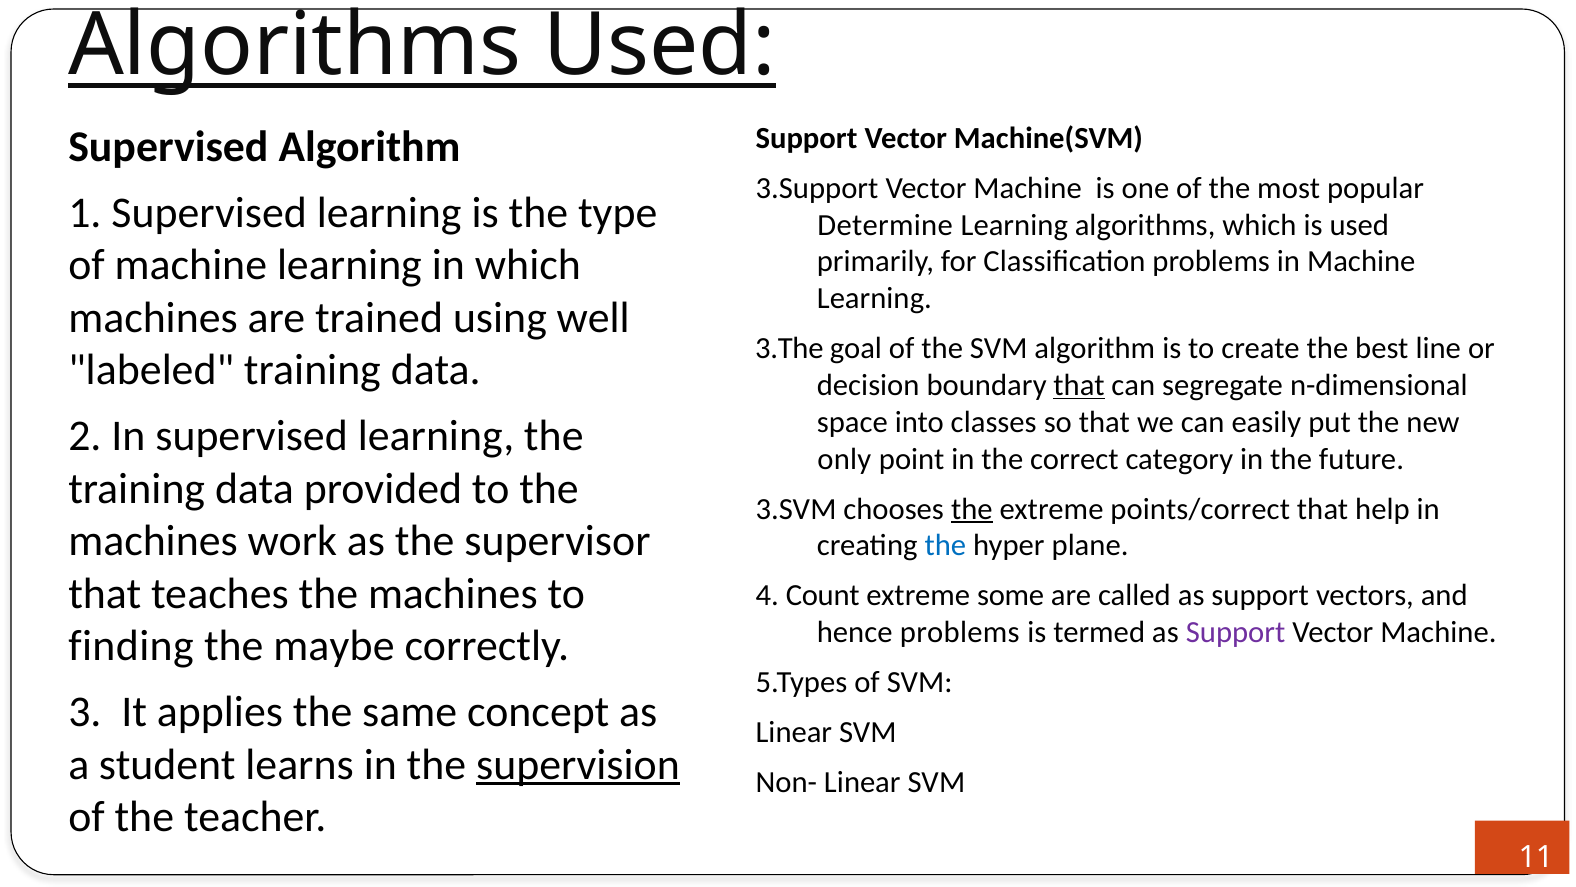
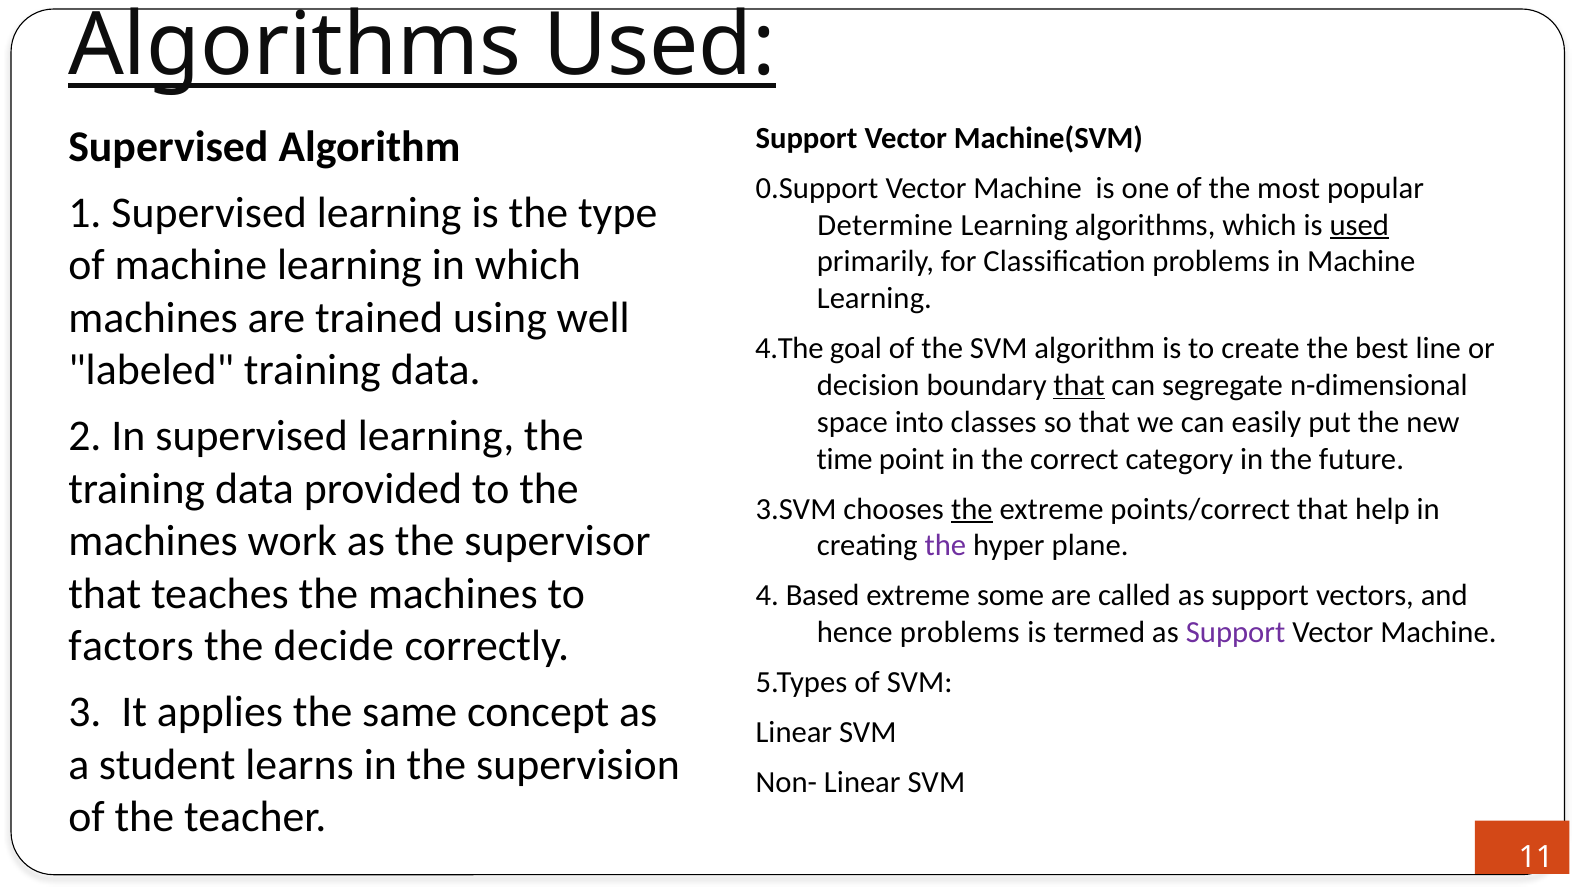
3.Support: 3.Support -> 0.Support
used at (1359, 225) underline: none -> present
3.The: 3.The -> 4.The
only: only -> time
the at (945, 545) colour: blue -> purple
Count: Count -> Based
finding: finding -> factors
maybe: maybe -> decide
supervision underline: present -> none
